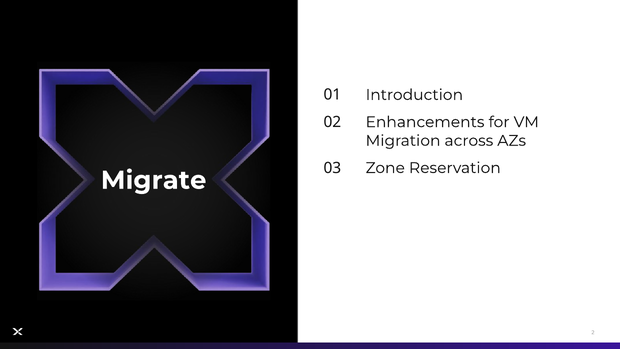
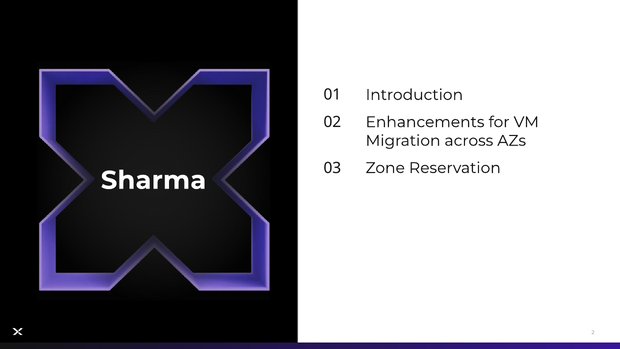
Migrate: Migrate -> Sharma
